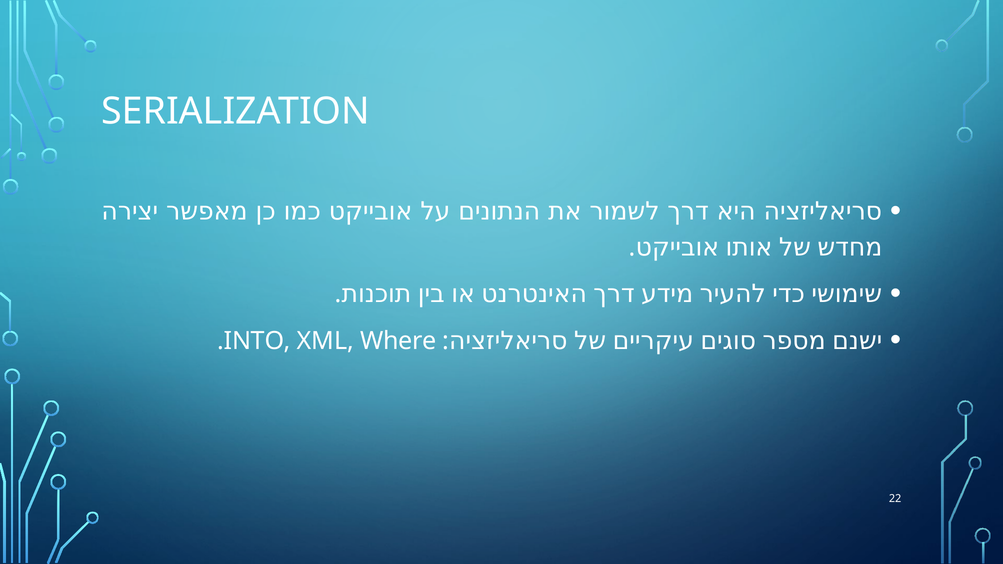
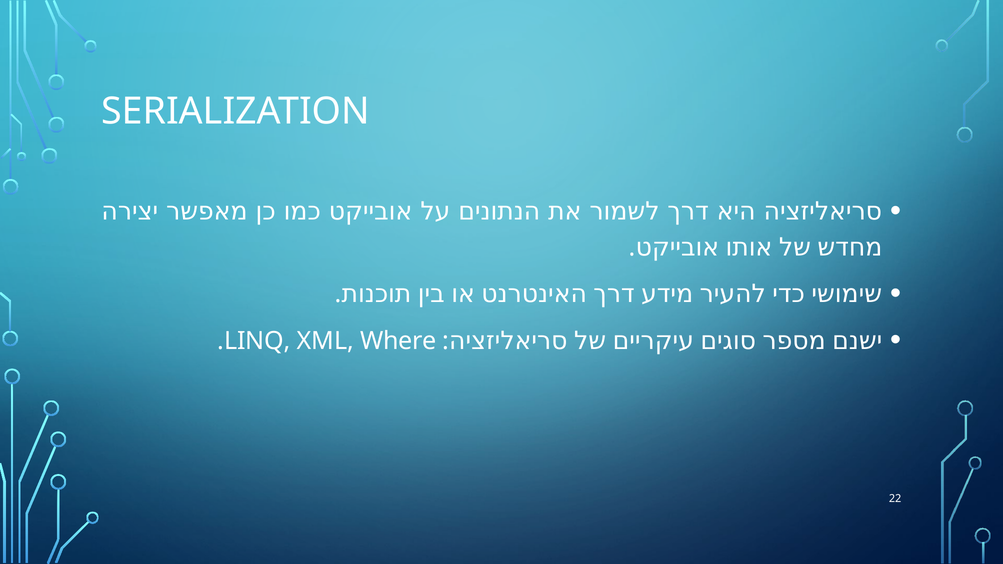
INTO: INTO -> LINQ
